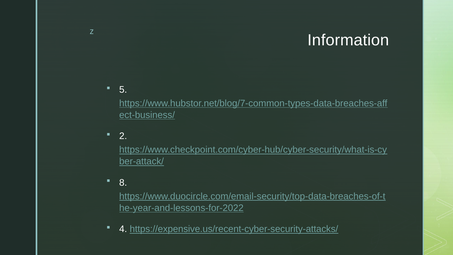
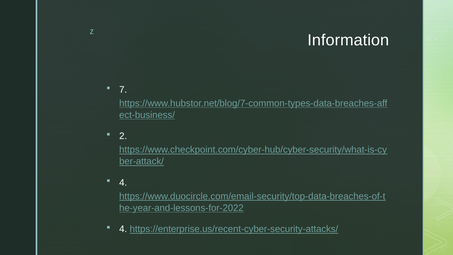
5: 5 -> 7
8 at (123, 183): 8 -> 4
https://expensive.us/recent-cyber-security-attacks/: https://expensive.us/recent-cyber-security-attacks/ -> https://enterprise.us/recent-cyber-security-attacks/
